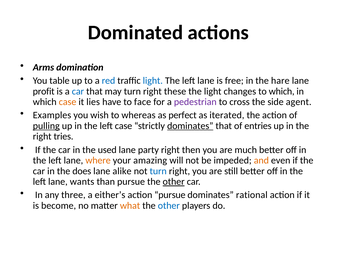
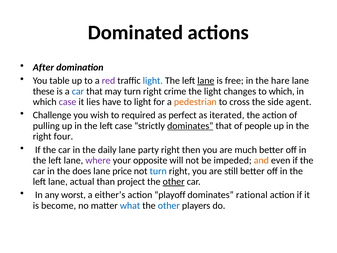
Arms: Arms -> After
red colour: blue -> purple
lane at (206, 81) underline: none -> present
profit: profit -> these
these: these -> crime
case at (68, 102) colour: orange -> purple
to face: face -> light
pedestrian colour: purple -> orange
Examples: Examples -> Challenge
whereas: whereas -> required
pulling underline: present -> none
entries: entries -> people
tries: tries -> four
used: used -> daily
where colour: orange -> purple
amazing: amazing -> opposite
alike: alike -> price
wants: wants -> actual
than pursue: pursue -> project
three: three -> worst
action pursue: pursue -> playoff
what colour: orange -> blue
